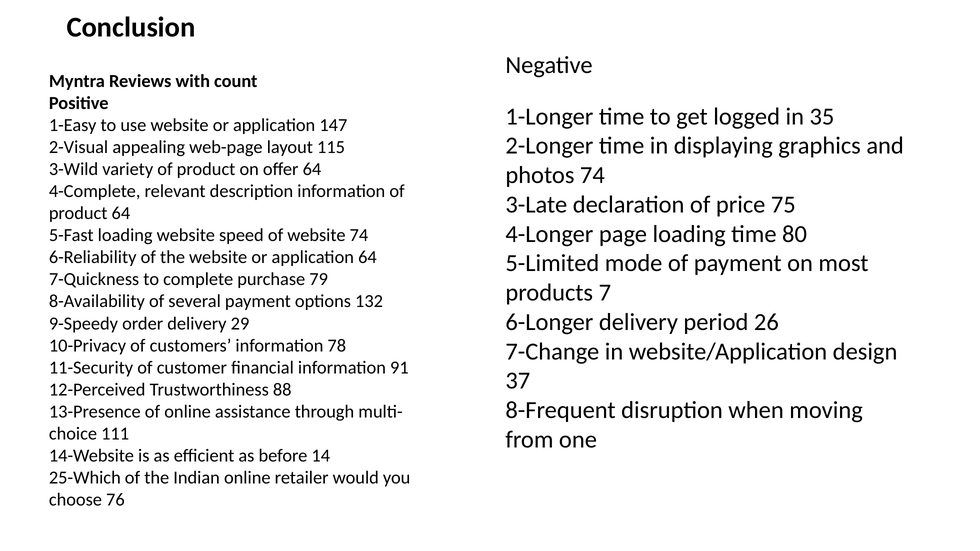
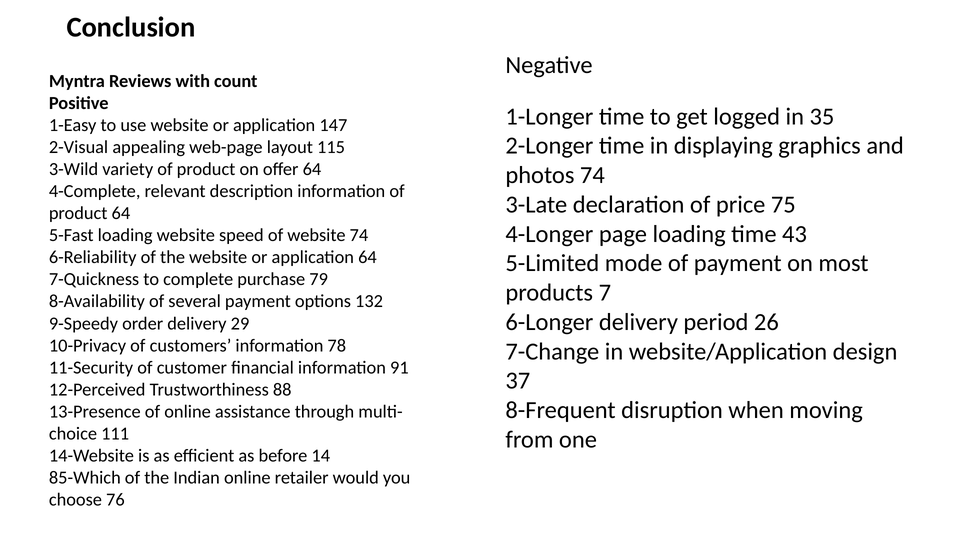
80: 80 -> 43
25-Which: 25-Which -> 85-Which
